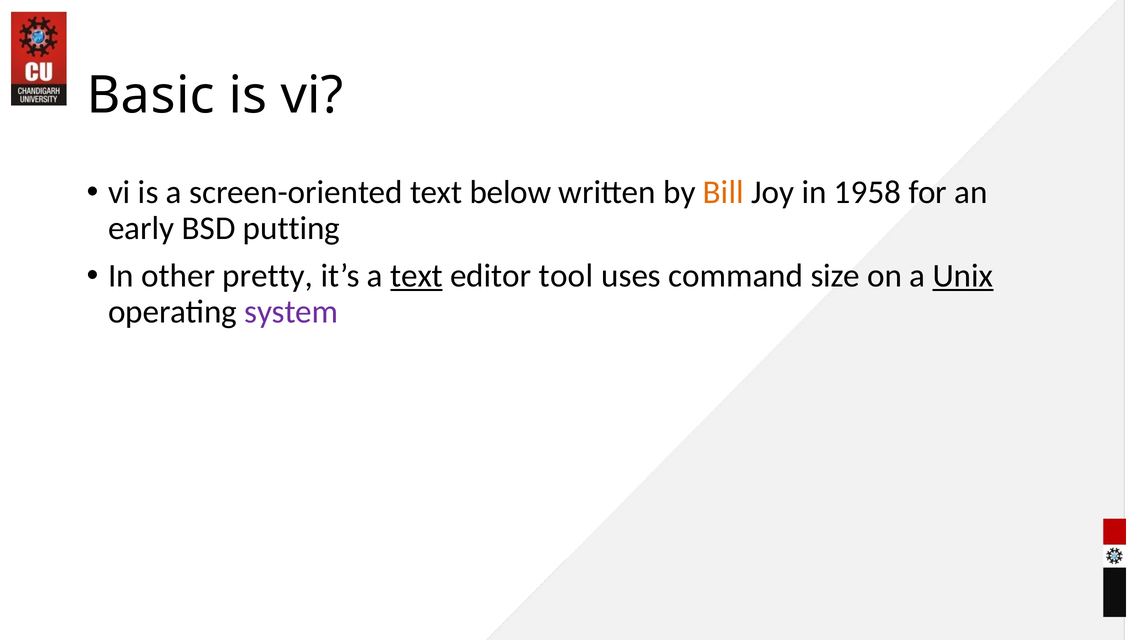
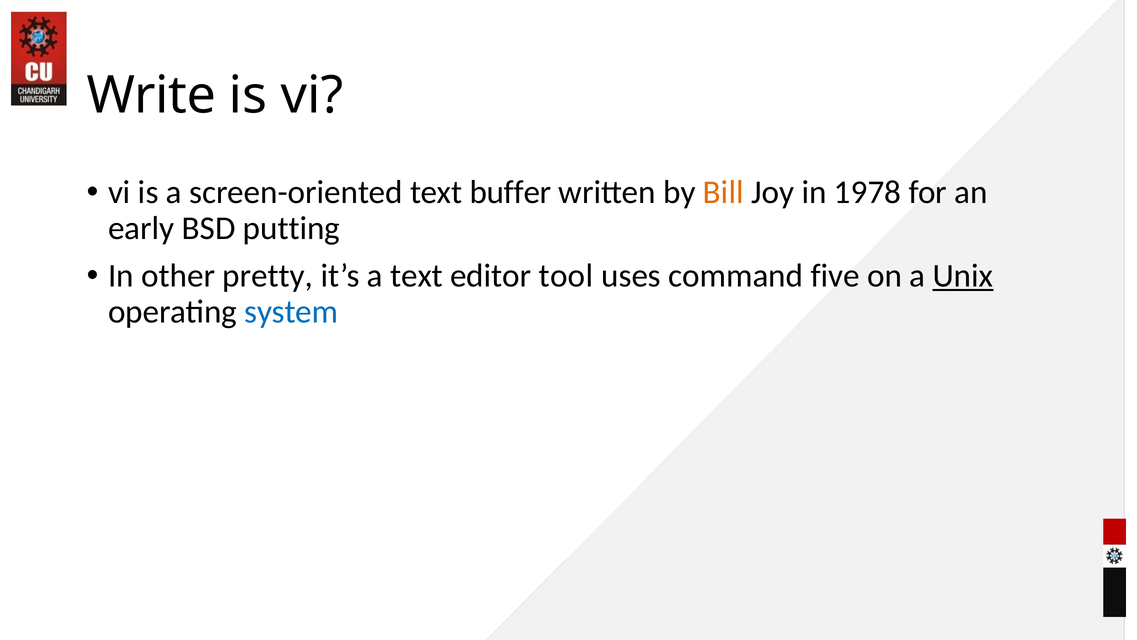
Basic: Basic -> Write
below: below -> buffer
1958: 1958 -> 1978
text at (417, 276) underline: present -> none
size: size -> five
system colour: purple -> blue
